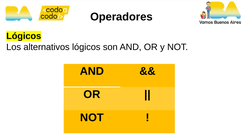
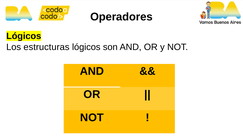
alternativos: alternativos -> estructuras
